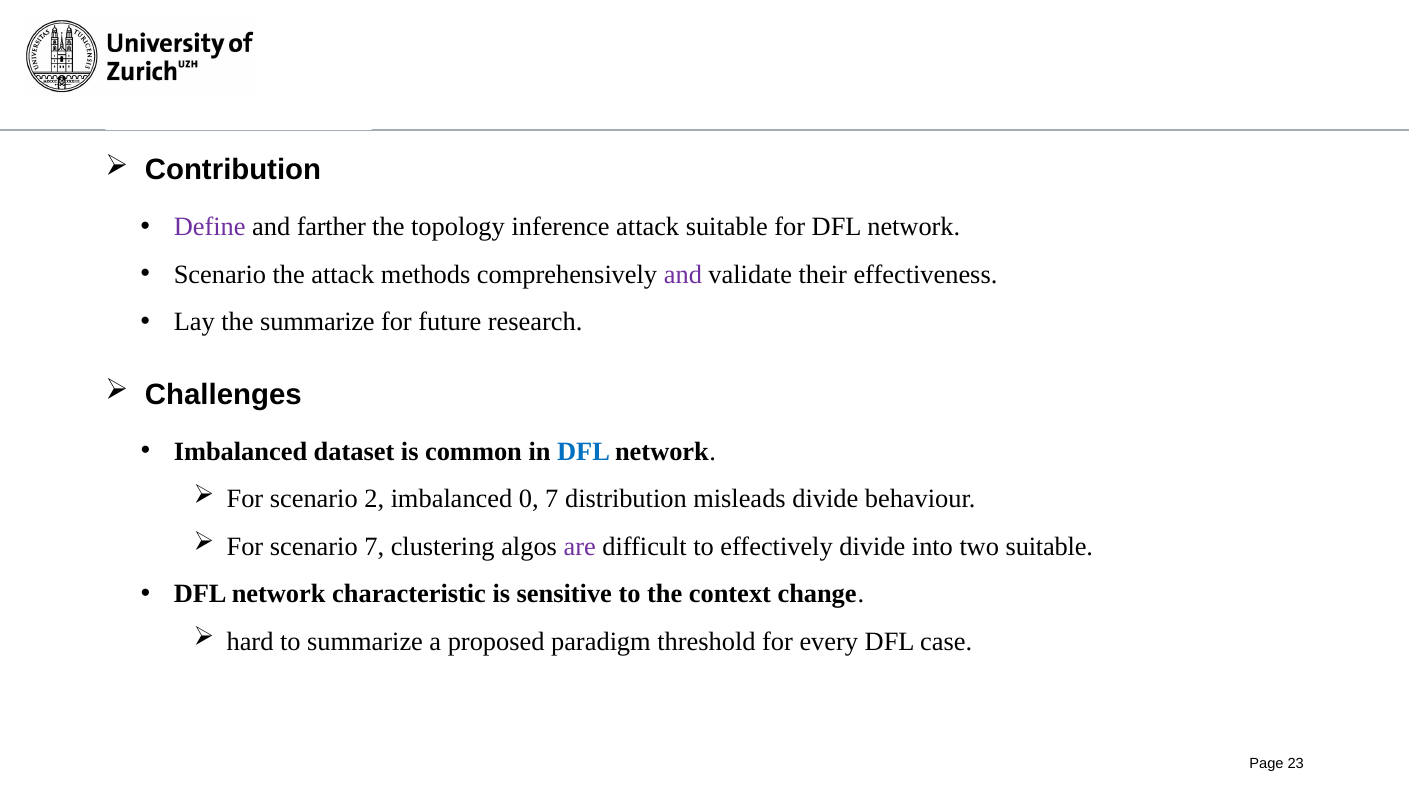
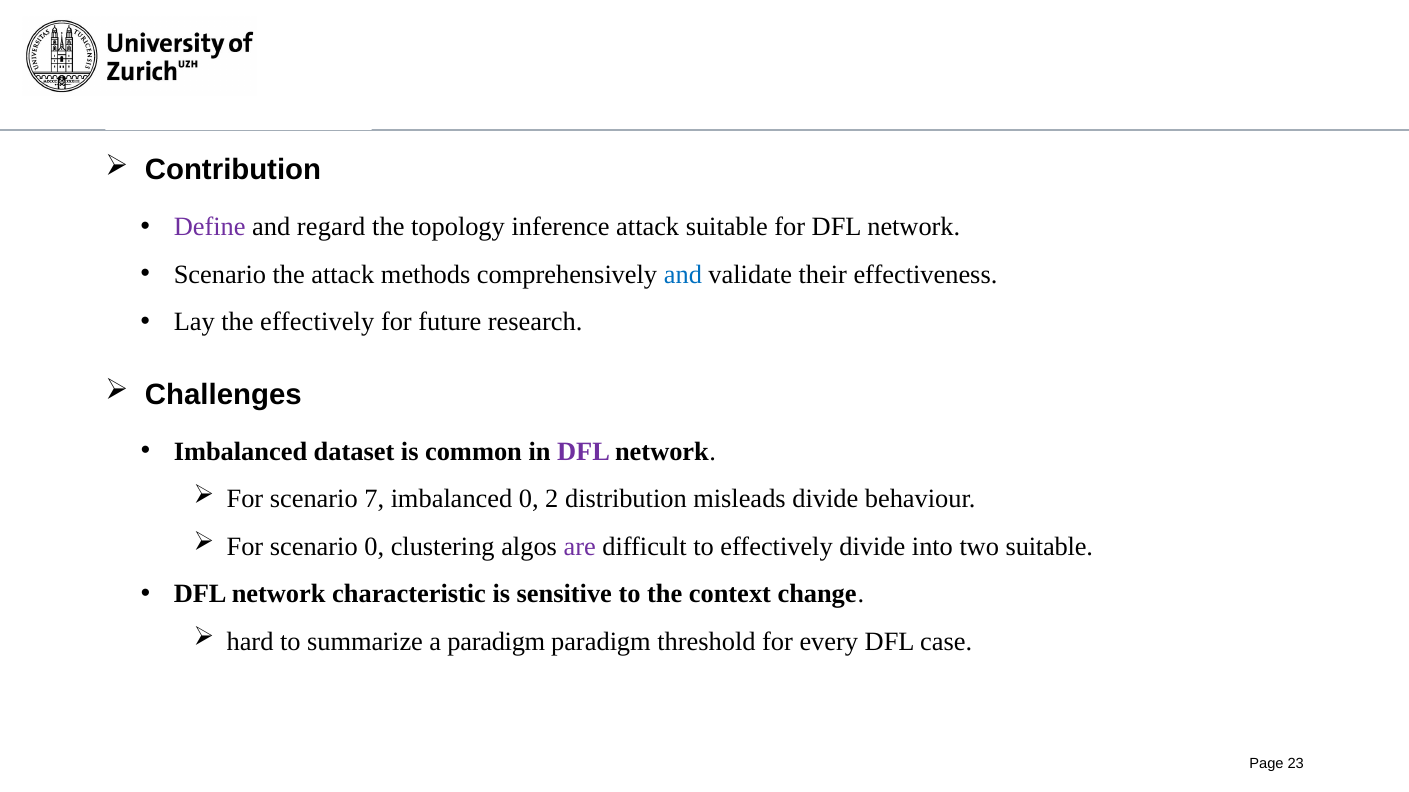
farther: farther -> regard
and at (683, 275) colour: purple -> blue
the summarize: summarize -> effectively
DFL at (584, 452) colour: blue -> purple
2: 2 -> 7
0 7: 7 -> 2
scenario 7: 7 -> 0
a proposed: proposed -> paradigm
